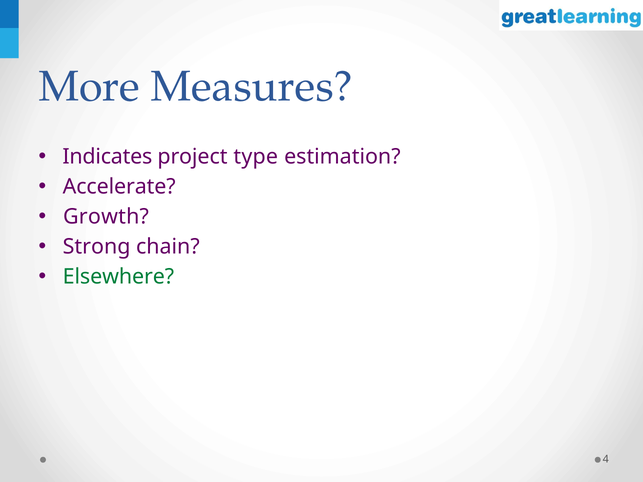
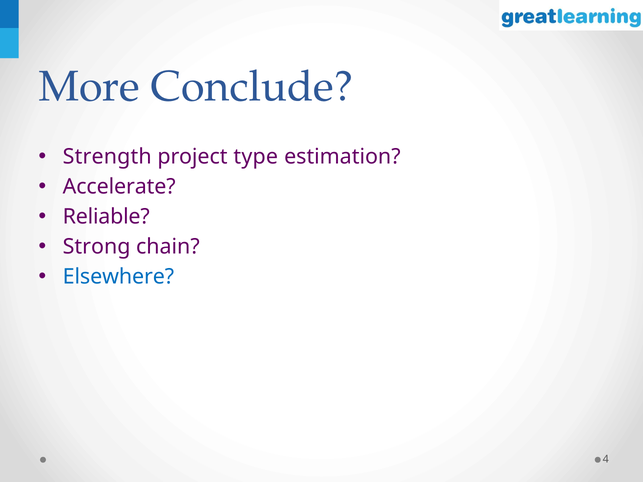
Measures: Measures -> Conclude
Indicates: Indicates -> Strength
Growth: Growth -> Reliable
Elsewhere colour: green -> blue
